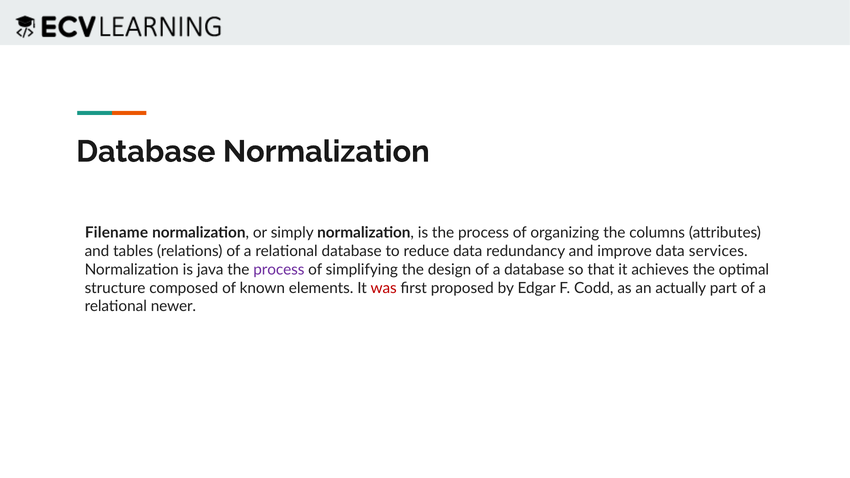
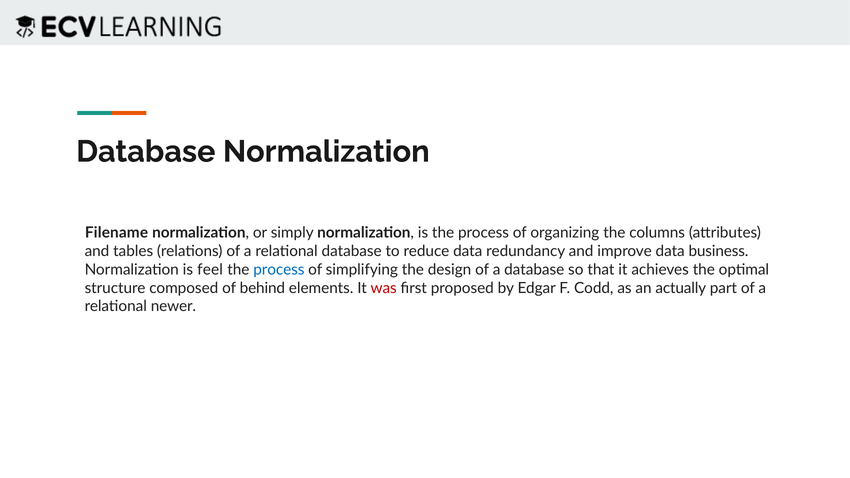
services: services -> business
java: java -> feel
process at (279, 270) colour: purple -> blue
known: known -> behind
